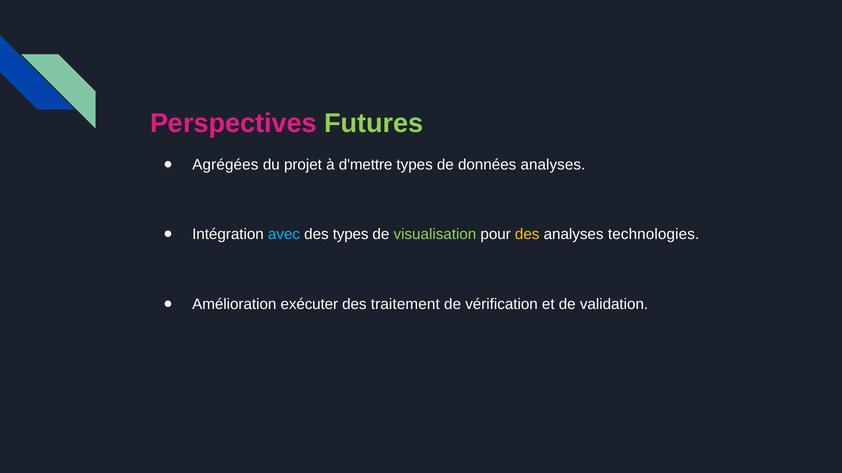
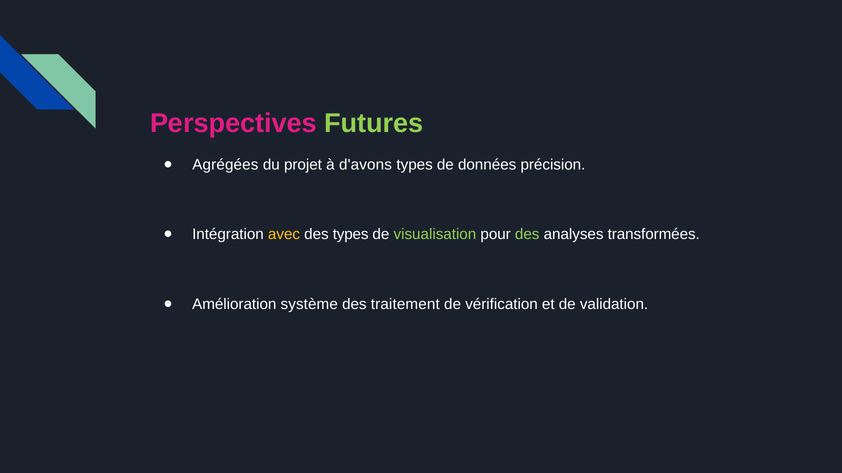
d'mettre: d'mettre -> d'avons
données analyses: analyses -> précision
avec colour: light blue -> yellow
des at (527, 235) colour: yellow -> light green
technologies: technologies -> transformées
exécuter: exécuter -> système
